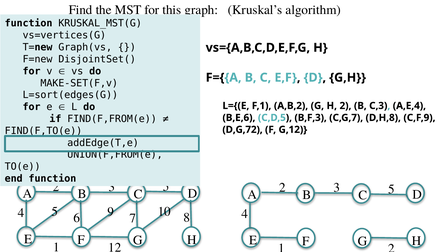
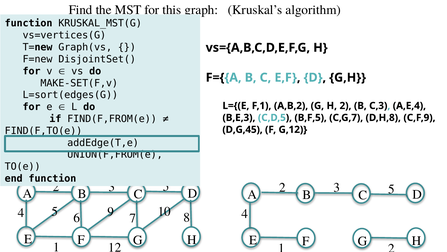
B,E,6: B,E,6 -> B,E,3
B,F,3: B,F,3 -> B,F,5
D,G,72: D,G,72 -> D,G,45
